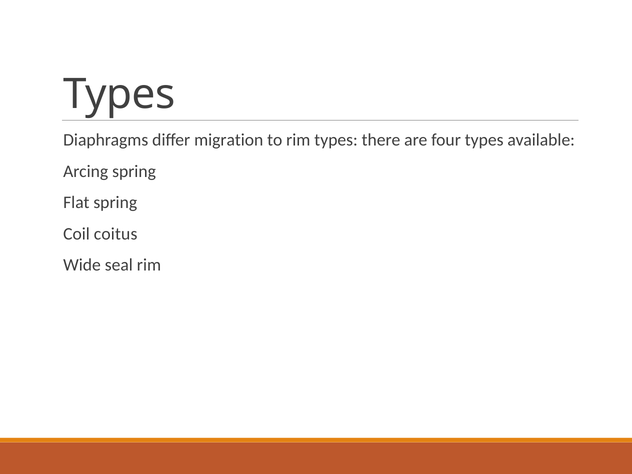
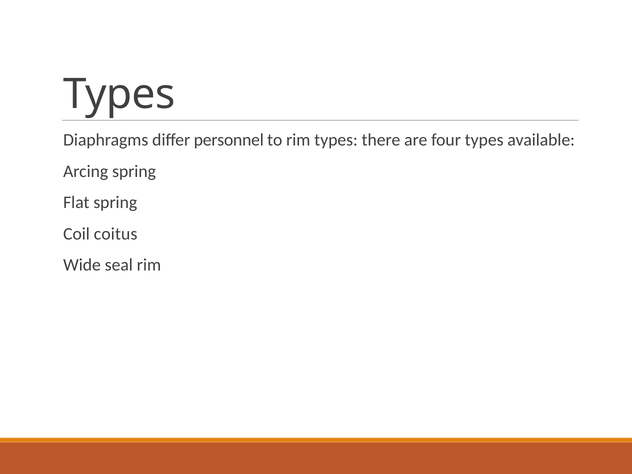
migration: migration -> personnel
